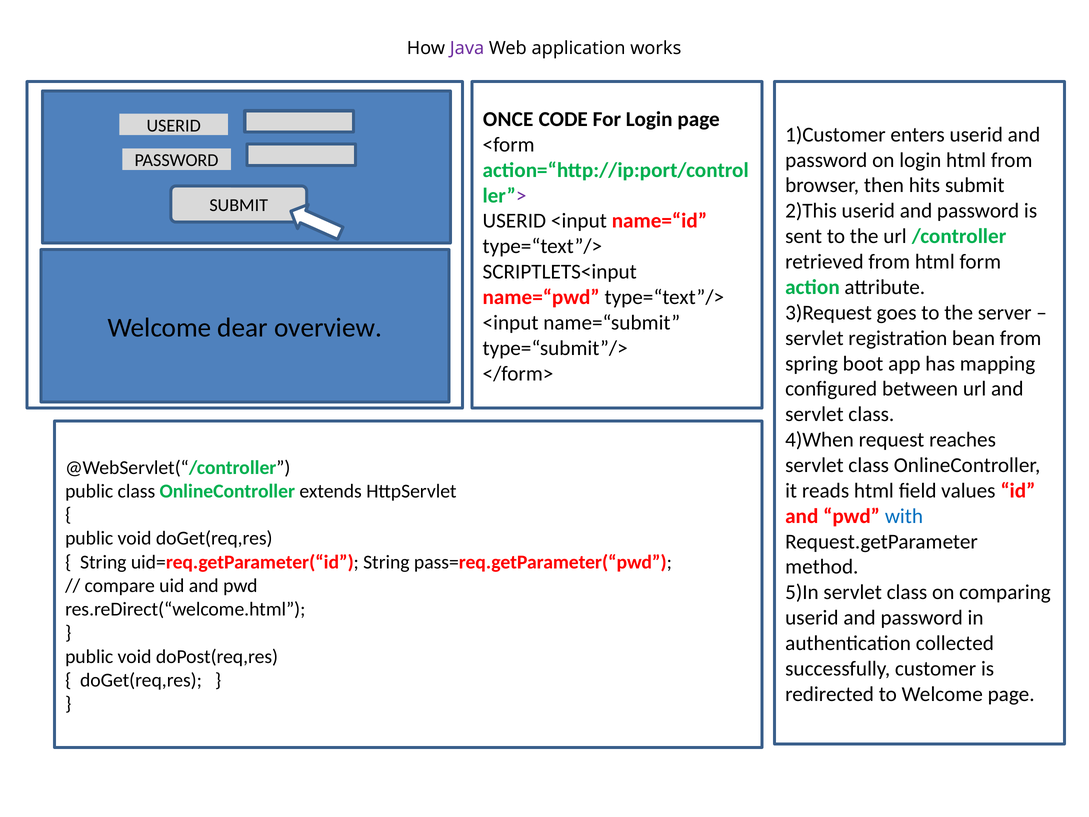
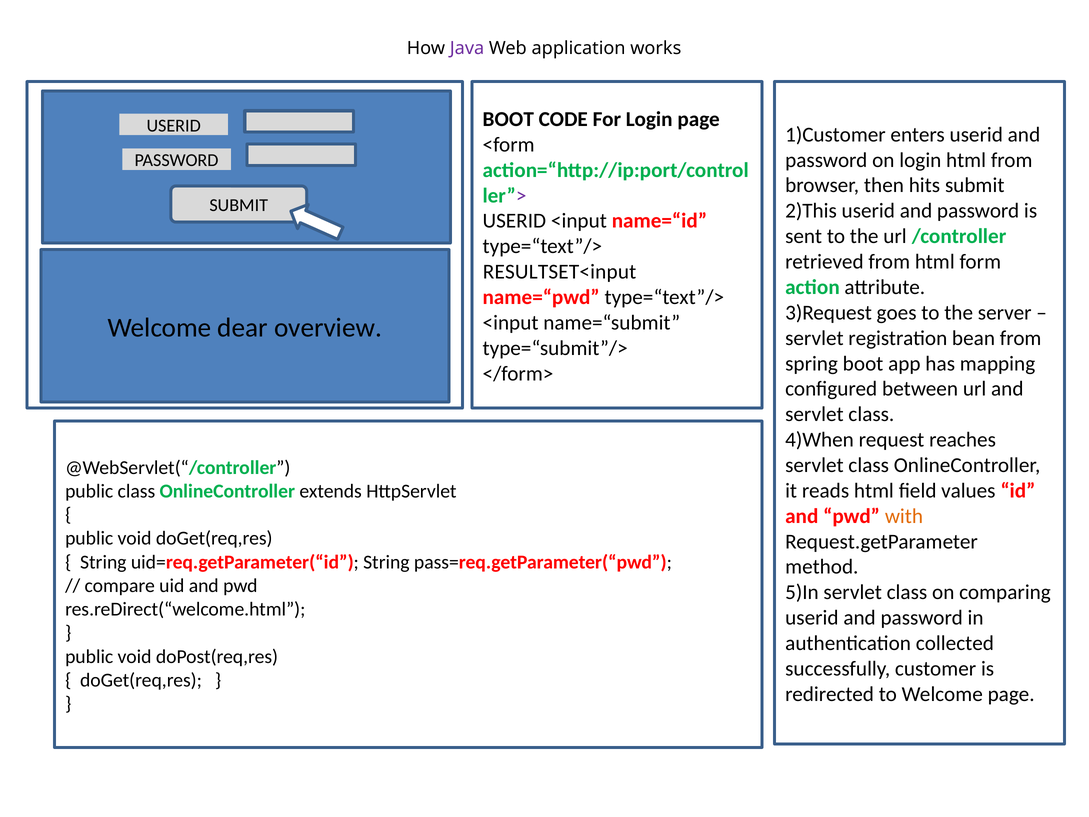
ONCE at (508, 119): ONCE -> BOOT
SCRIPTLETS<input: SCRIPTLETS<input -> RESULTSET<input
with colour: blue -> orange
